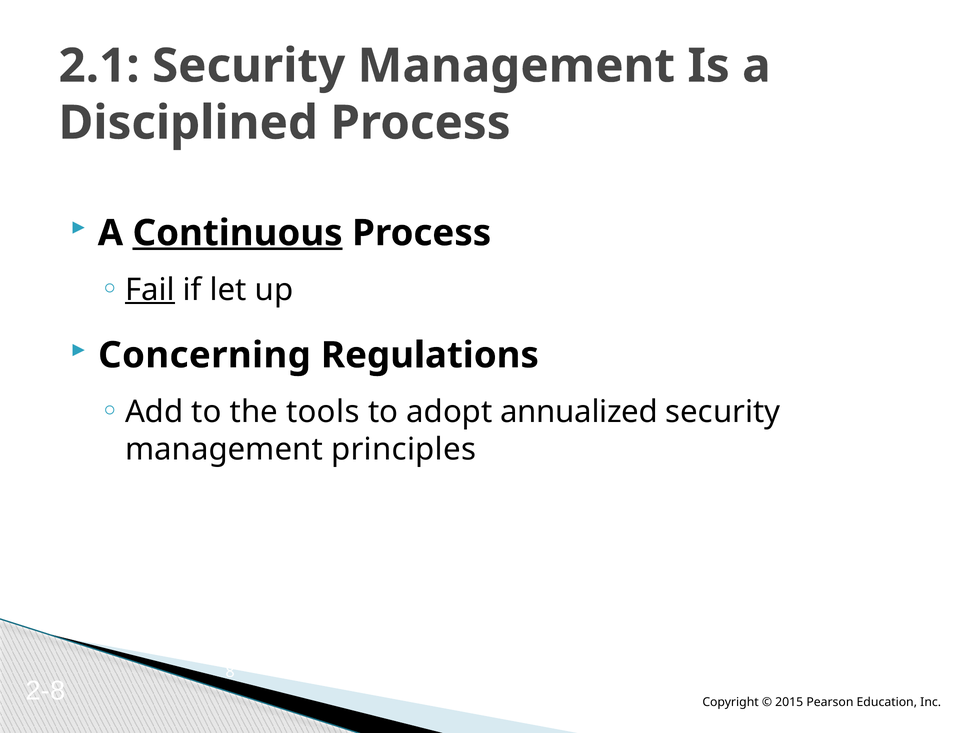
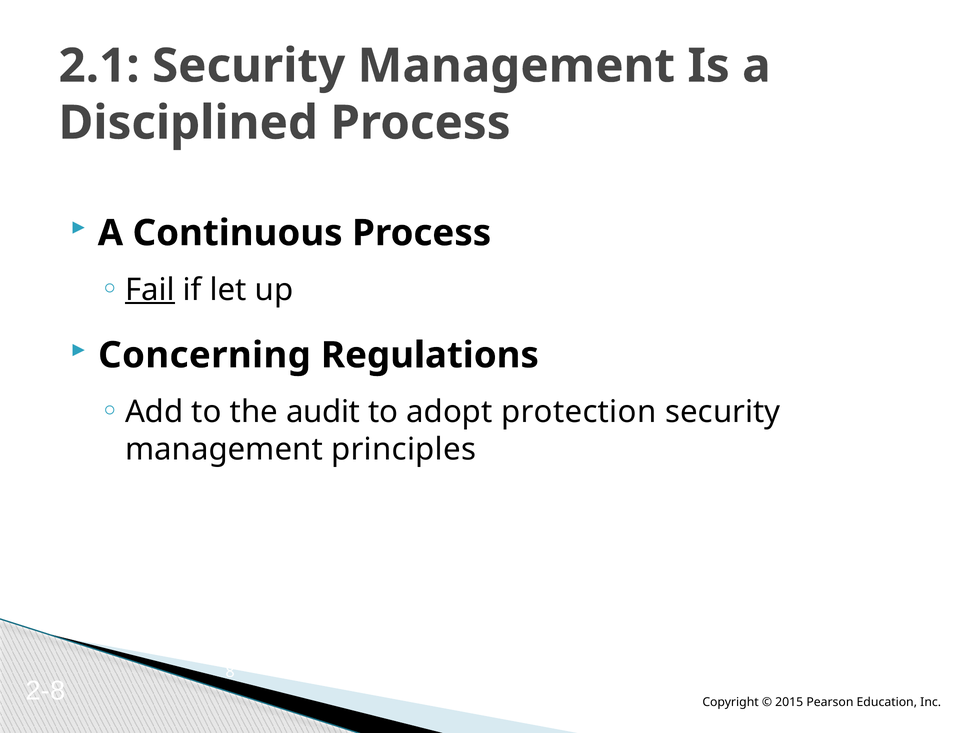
Continuous underline: present -> none
tools: tools -> audit
annualized: annualized -> protection
